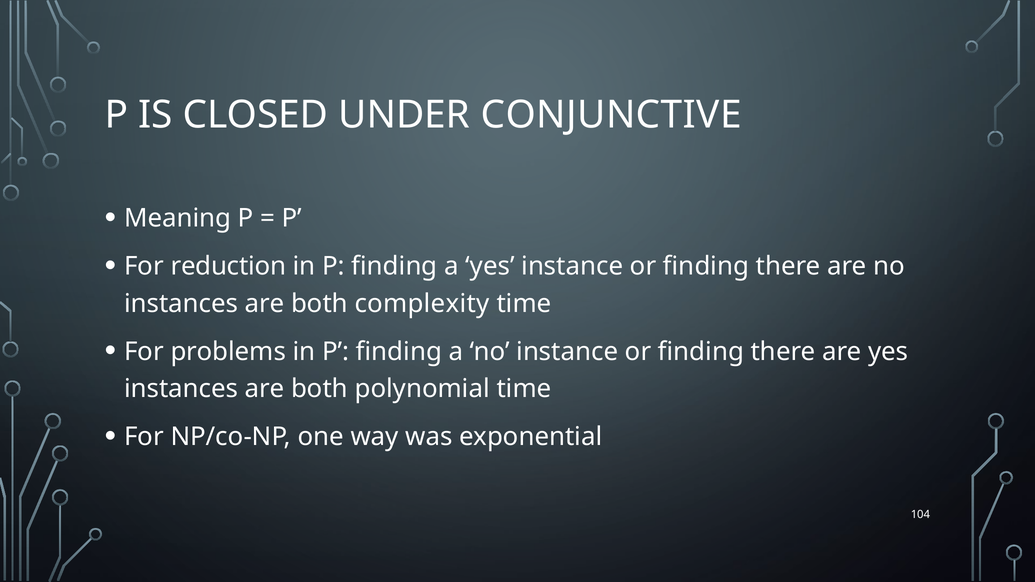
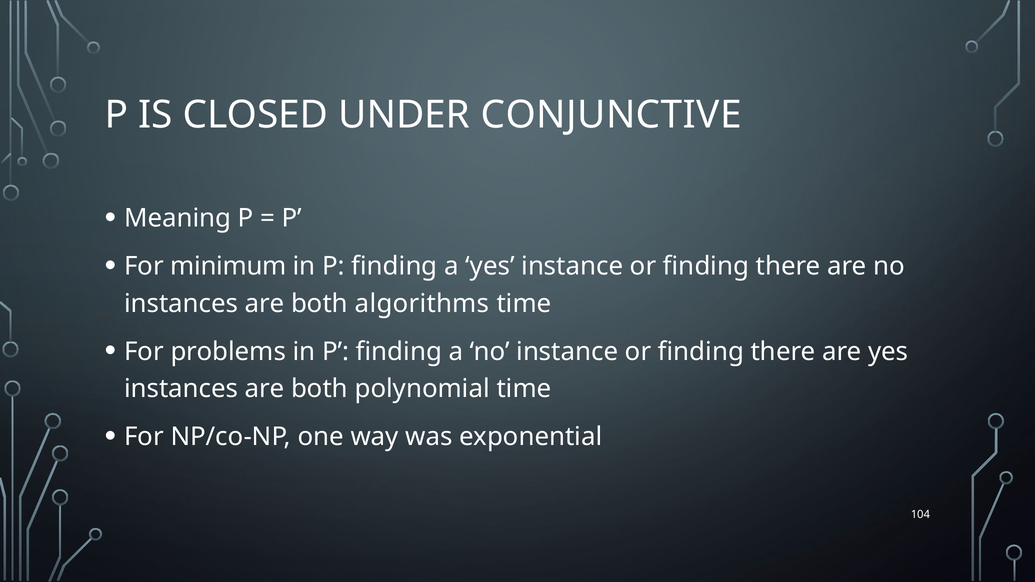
reduction: reduction -> minimum
complexity: complexity -> algorithms
